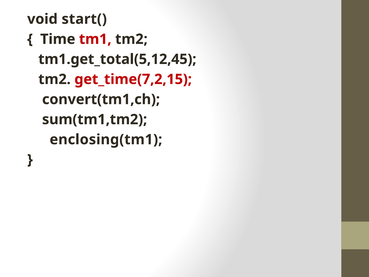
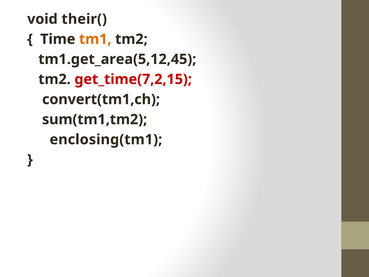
start(: start( -> their(
tm1 colour: red -> orange
tm1.get_total(5,12,45: tm1.get_total(5,12,45 -> tm1.get_area(5,12,45
